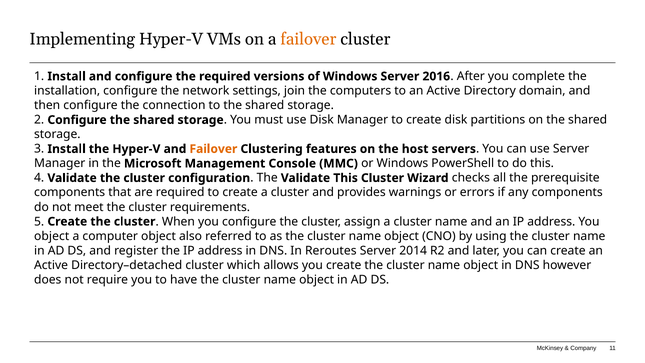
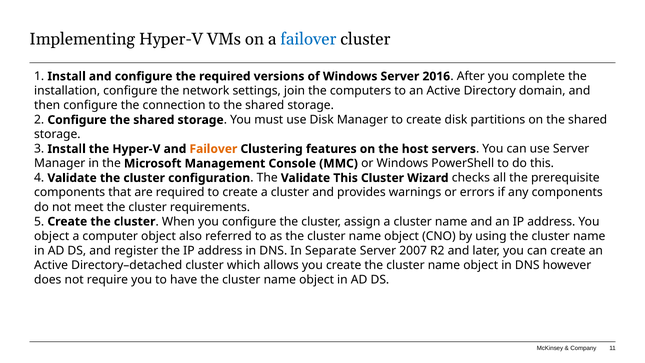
failover at (308, 39) colour: orange -> blue
Reroutes: Reroutes -> Separate
2014: 2014 -> 2007
